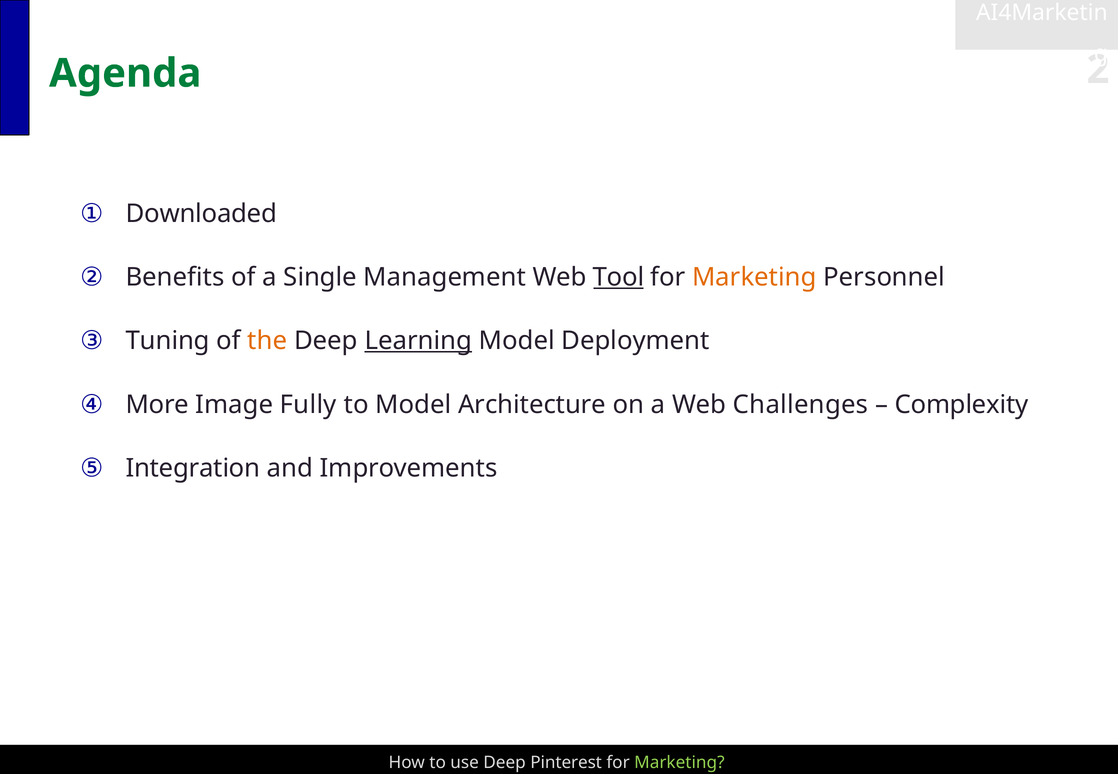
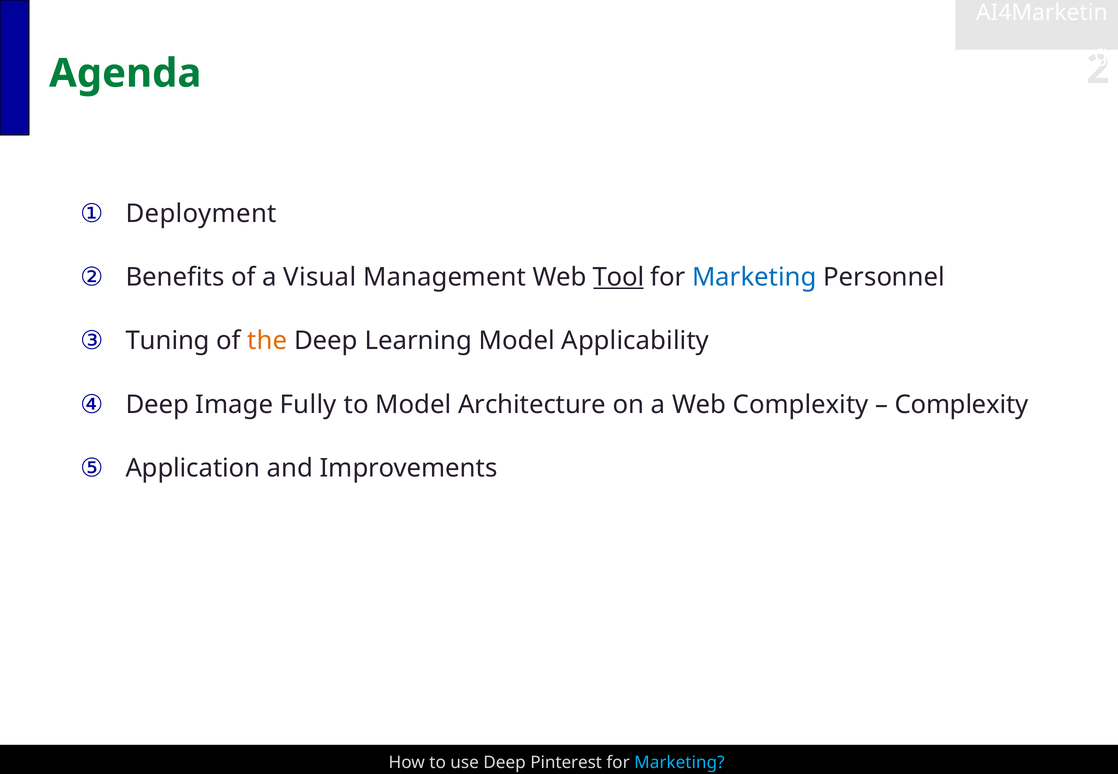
Downloaded: Downloaded -> Deployment
Single: Single -> Visual
Marketing at (754, 277) colour: orange -> blue
Learning underline: present -> none
Deployment: Deployment -> Applicability
More at (157, 405): More -> Deep
Web Challenges: Challenges -> Complexity
Integration: Integration -> Application
Marketing at (679, 763) colour: light green -> light blue
